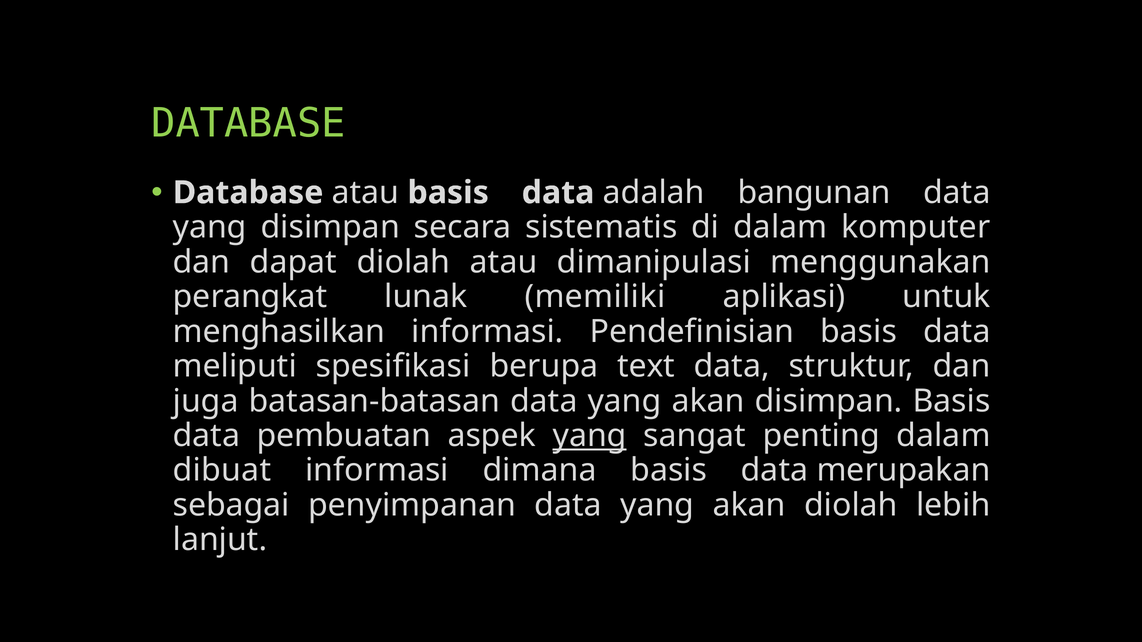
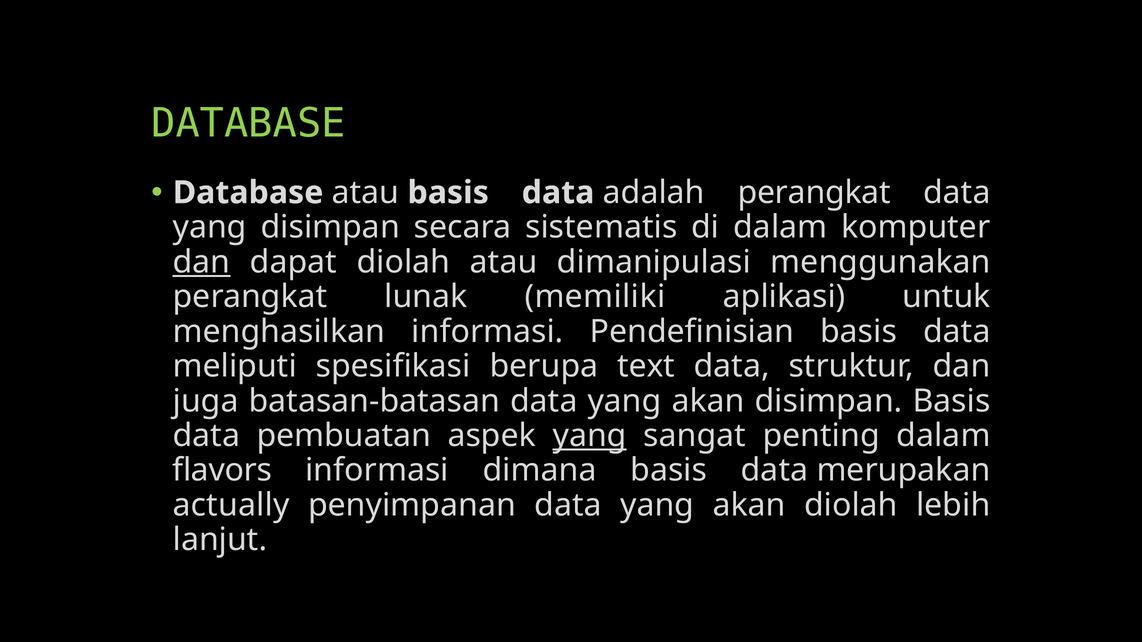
adalah bangunan: bangunan -> perangkat
dan at (202, 262) underline: none -> present
dibuat: dibuat -> flavors
sebagai: sebagai -> actually
